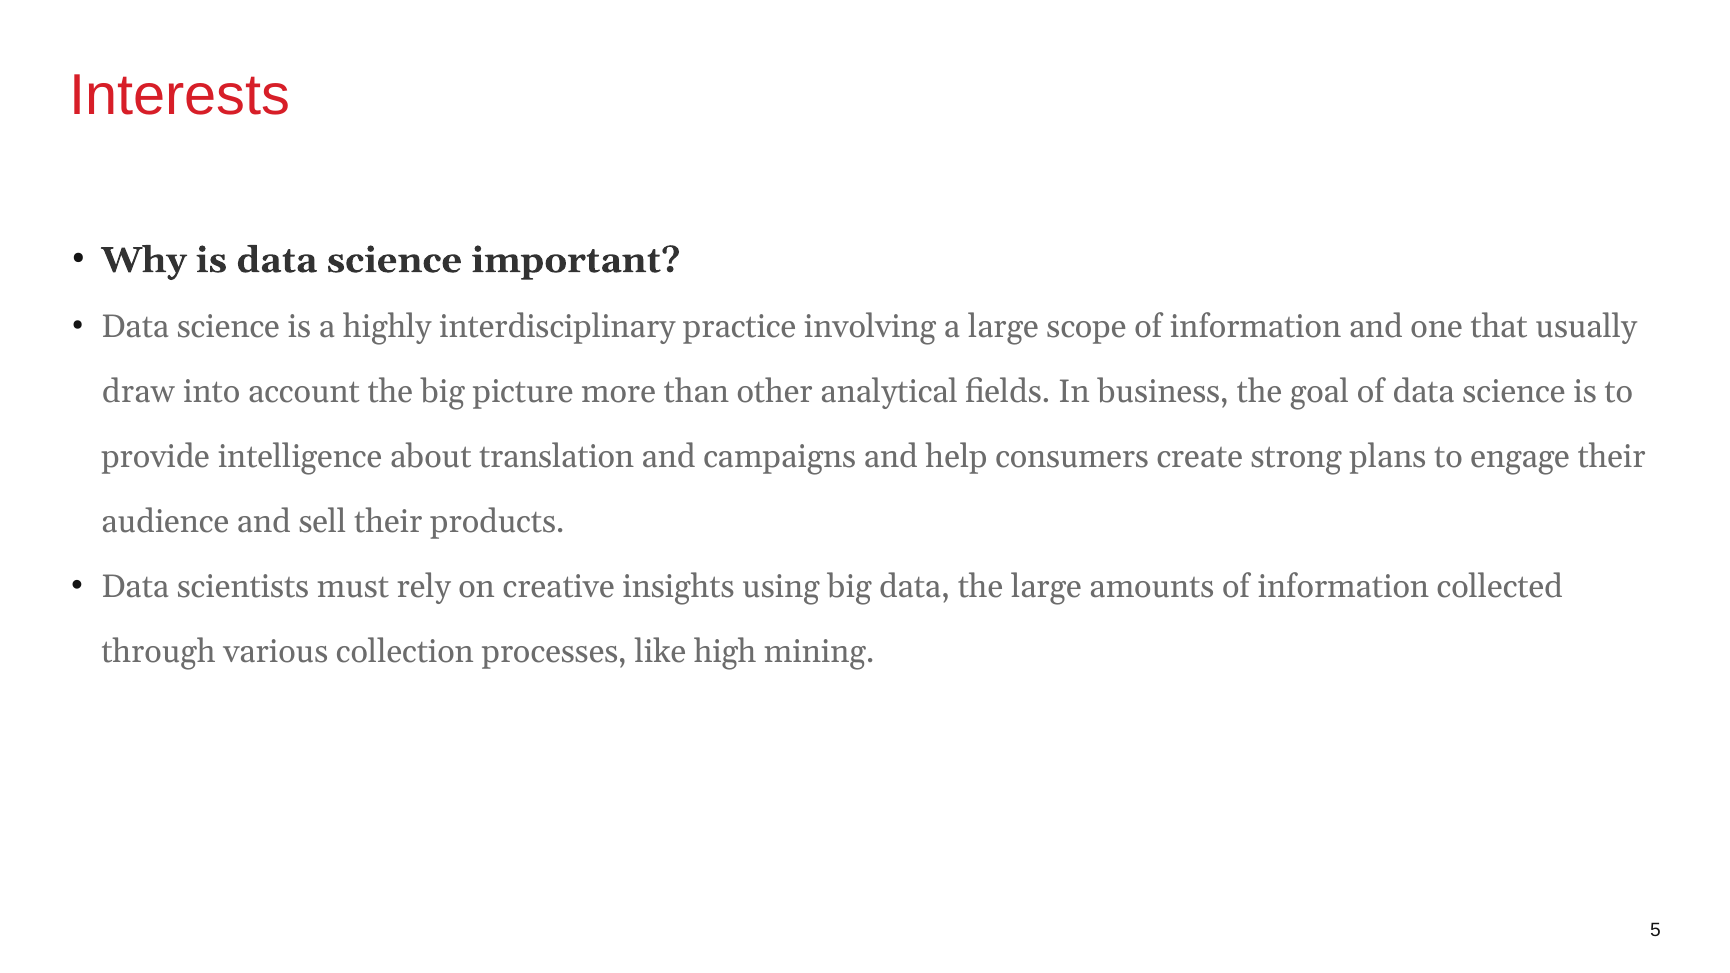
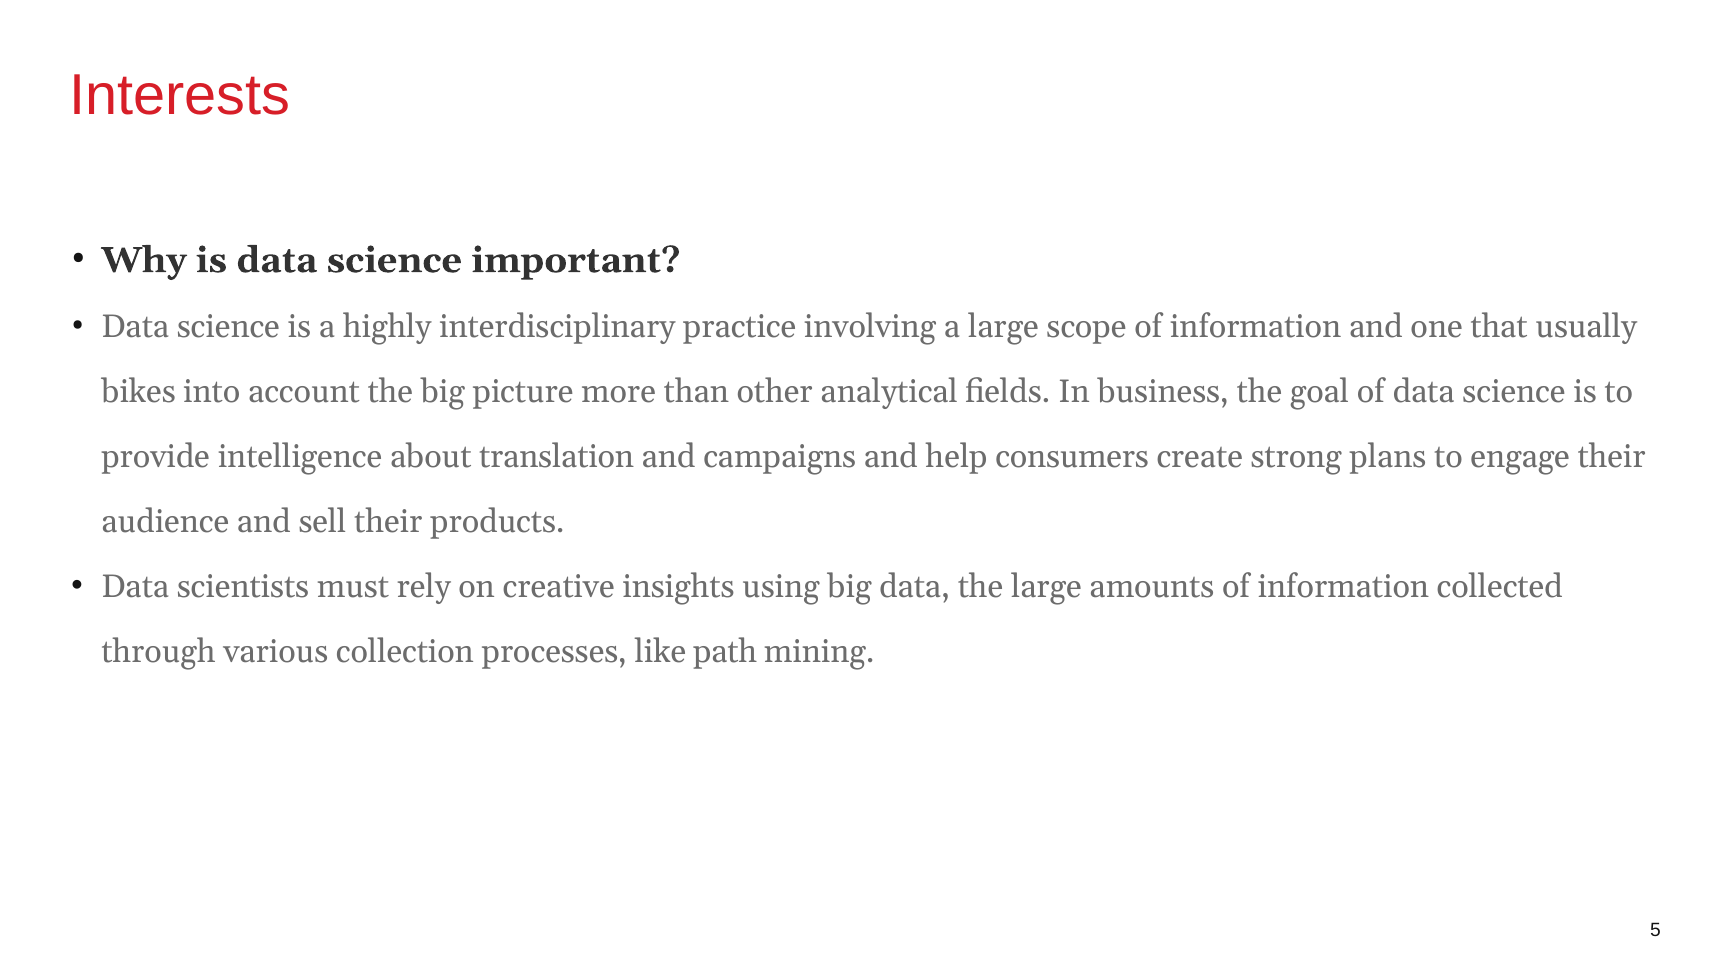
draw: draw -> bikes
high: high -> path
